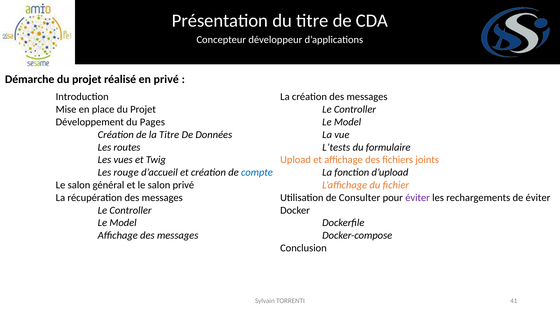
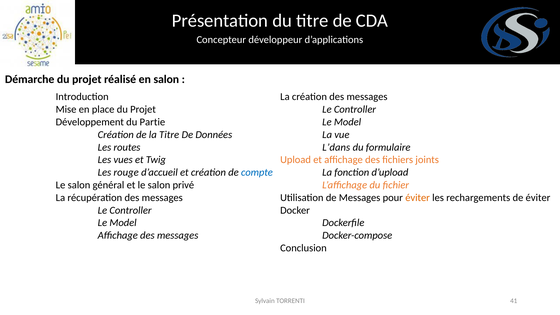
en privé: privé -> salon
Pages: Pages -> Partie
L’tests: L’tests -> L’dans
de Consulter: Consulter -> Messages
éviter at (418, 198) colour: purple -> orange
